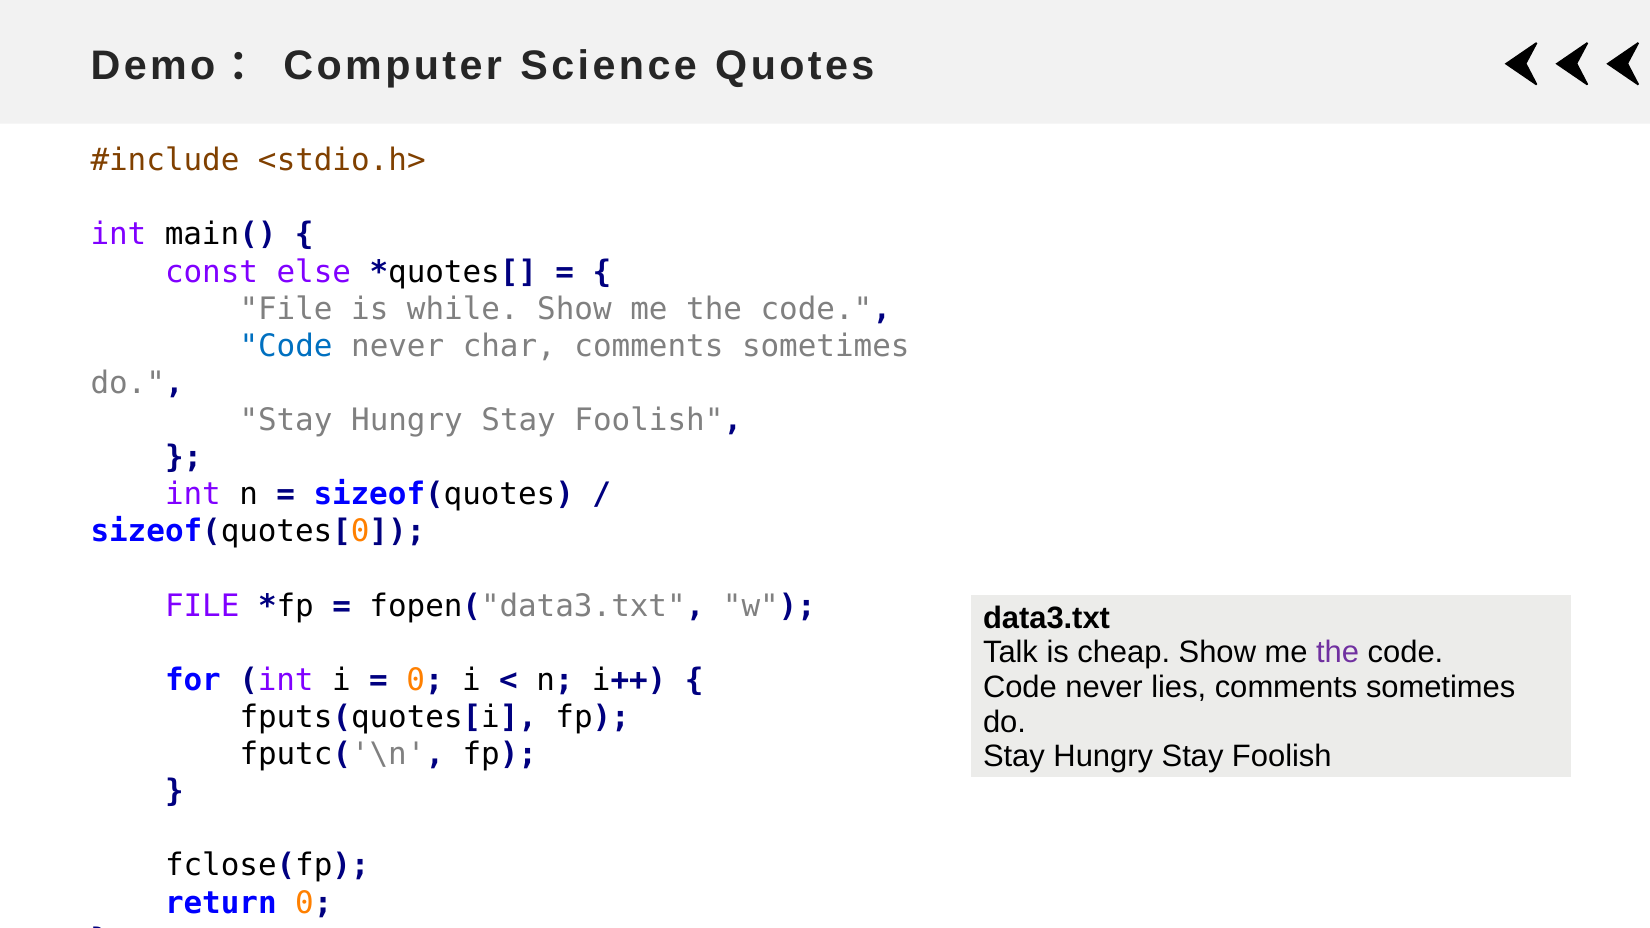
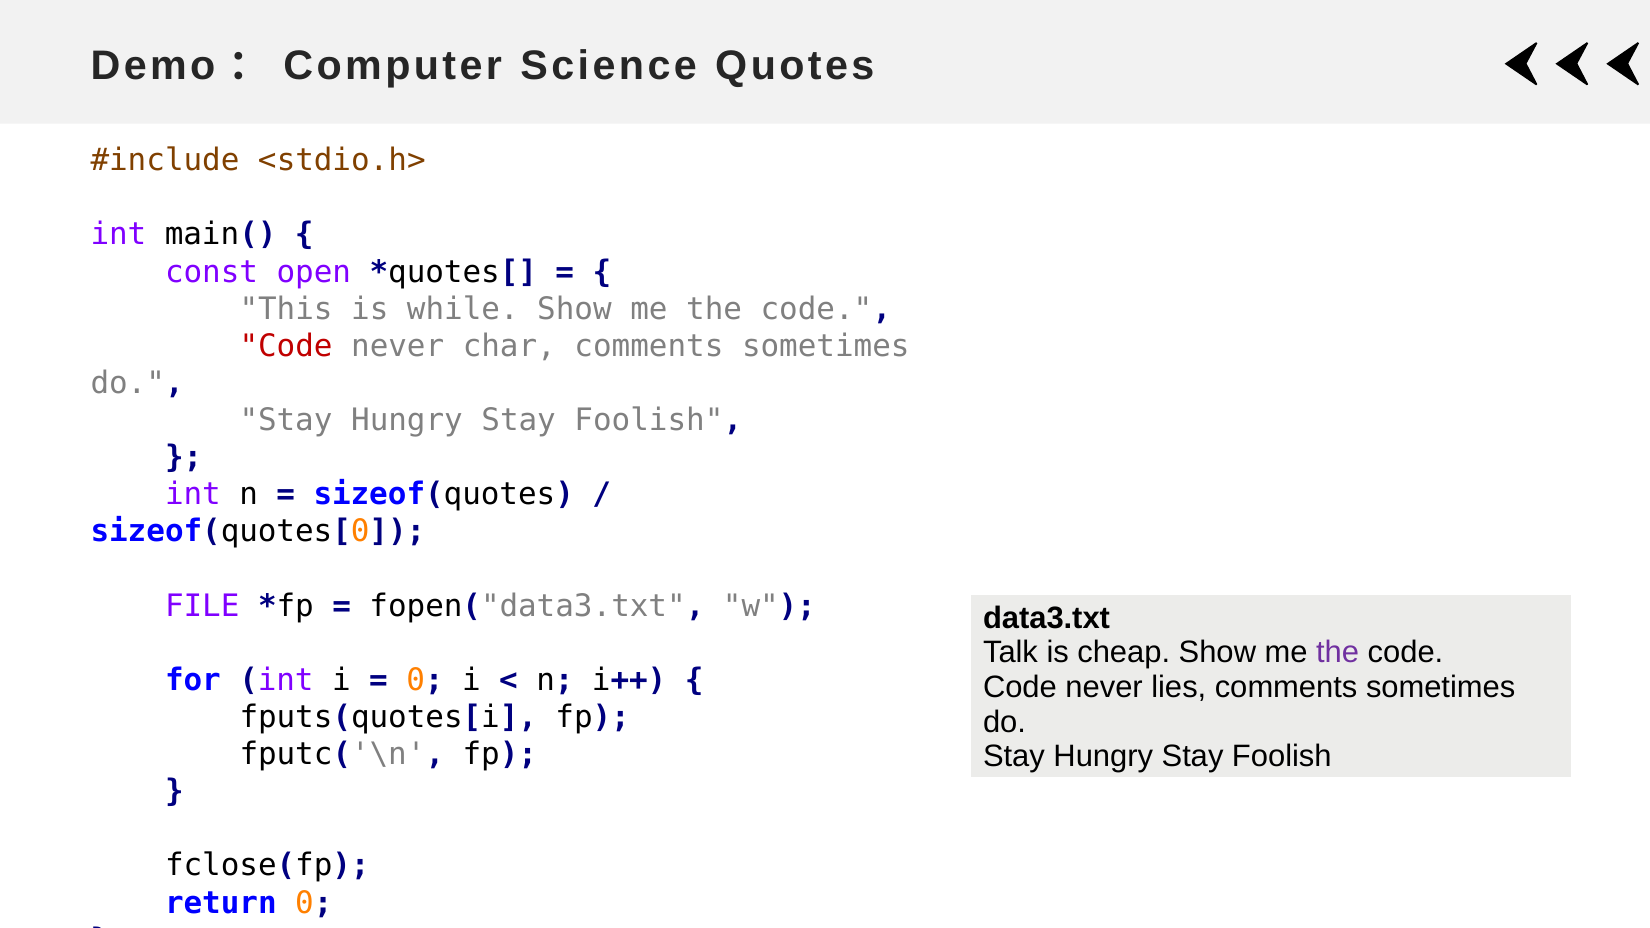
else: else -> open
File at (286, 309): File -> This
Code at (286, 346) colour: blue -> red
